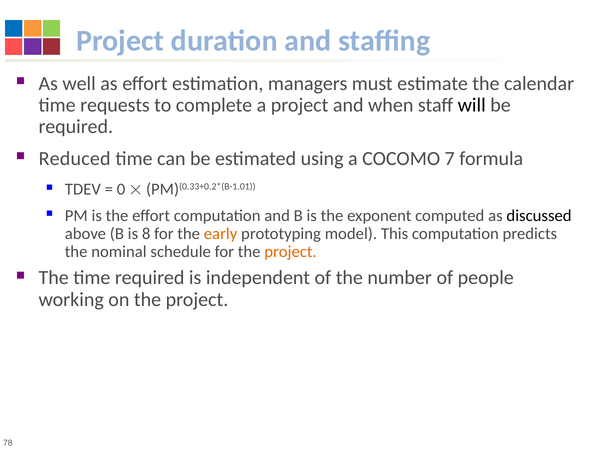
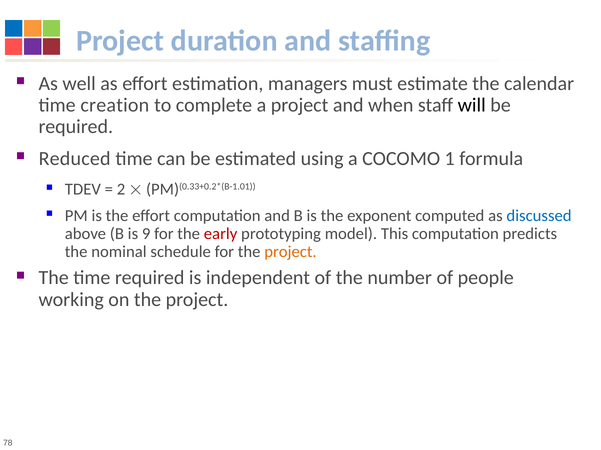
requests: requests -> creation
7: 7 -> 1
0: 0 -> 2
discussed colour: black -> blue
8: 8 -> 9
early colour: orange -> red
